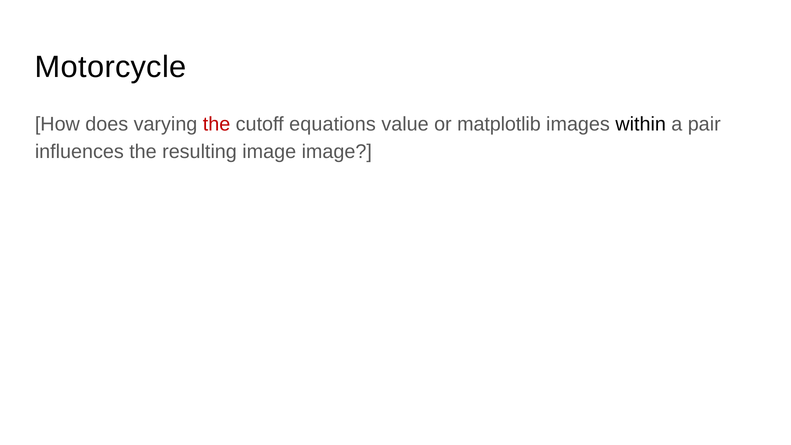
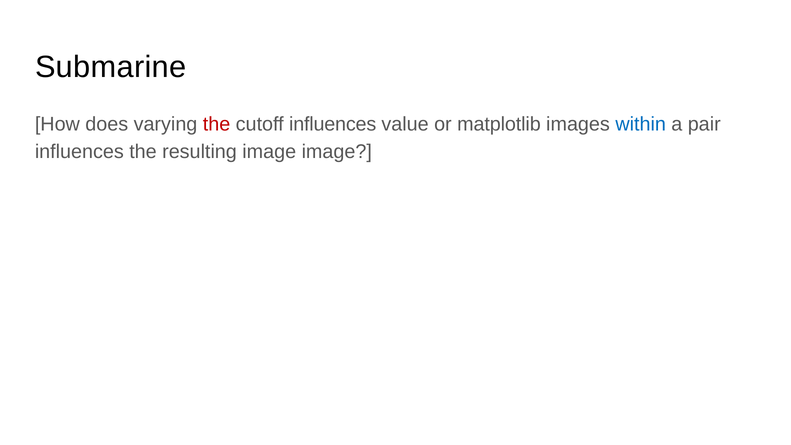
Motorcycle: Motorcycle -> Submarine
cutoff equations: equations -> influences
within colour: black -> blue
